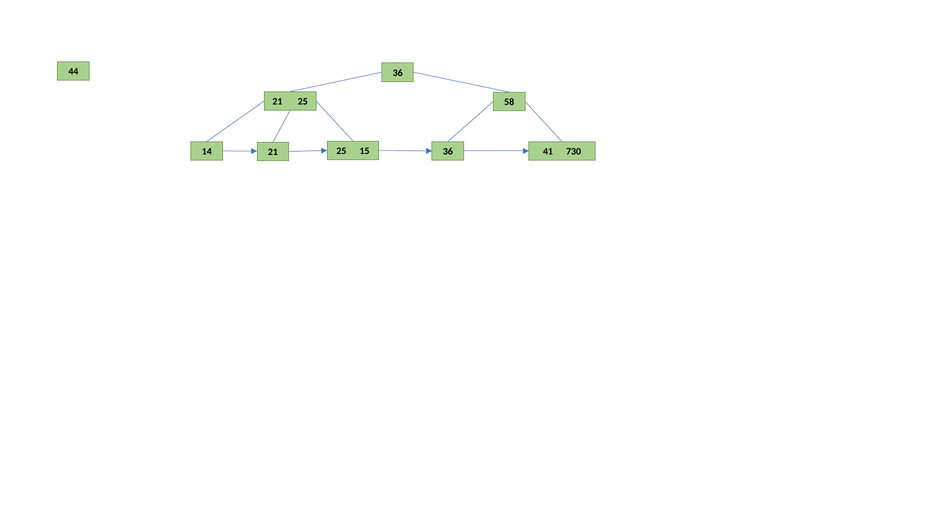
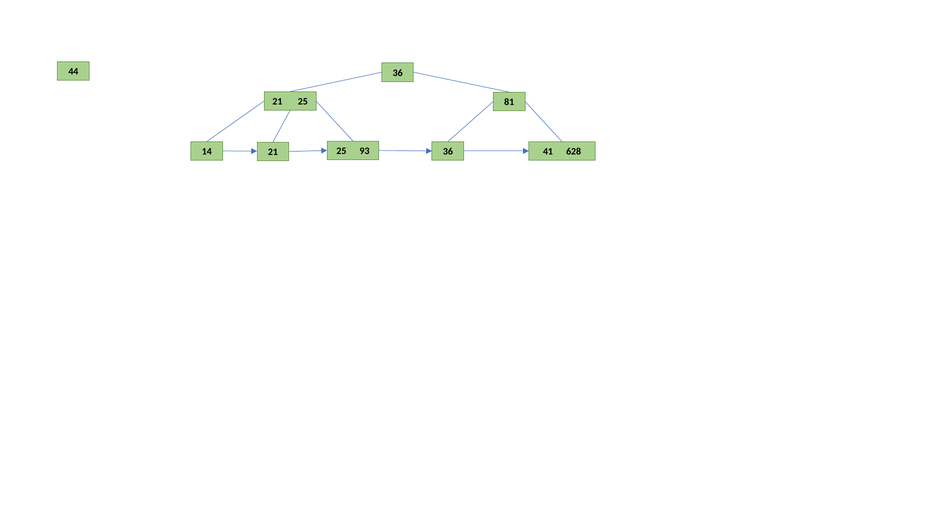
58: 58 -> 81
15: 15 -> 93
730: 730 -> 628
